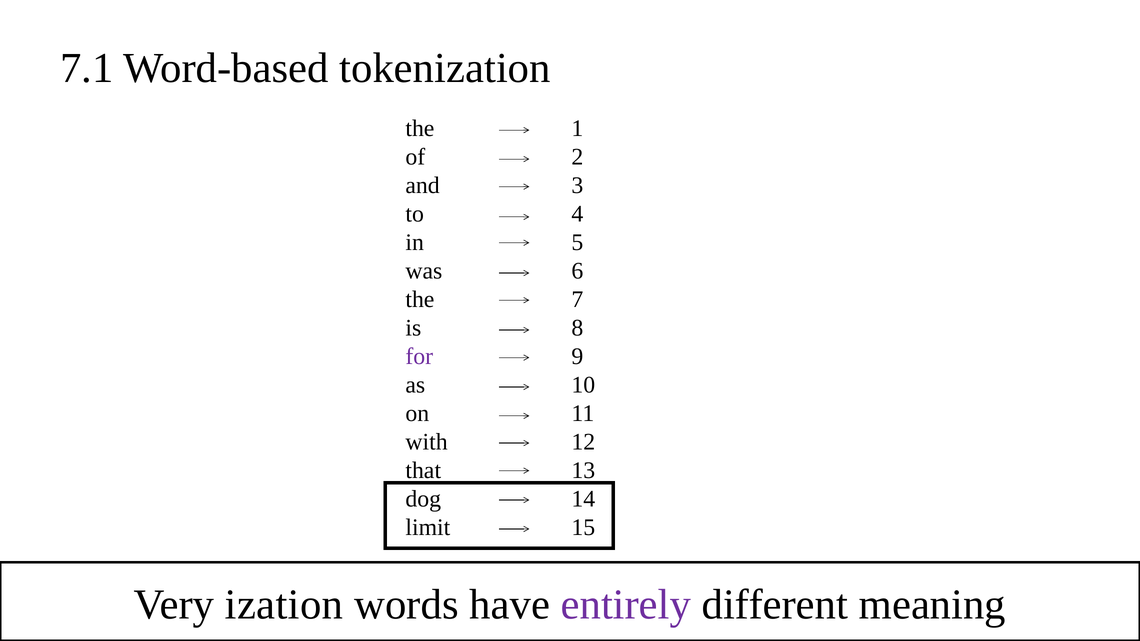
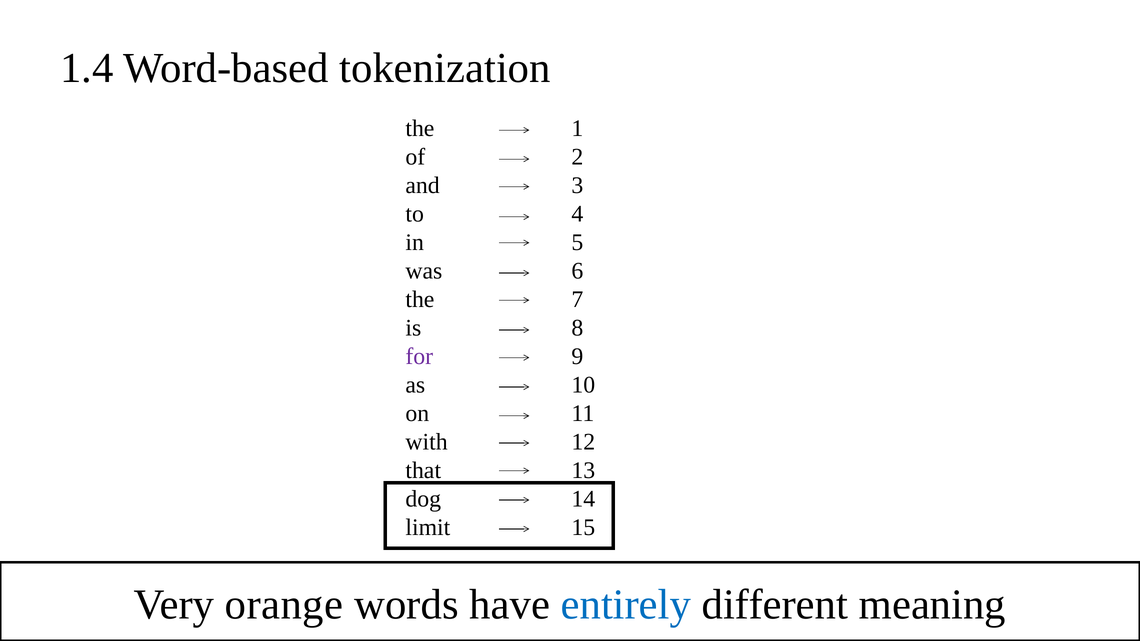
7.1: 7.1 -> 1.4
ization: ization -> orange
entirely colour: purple -> blue
